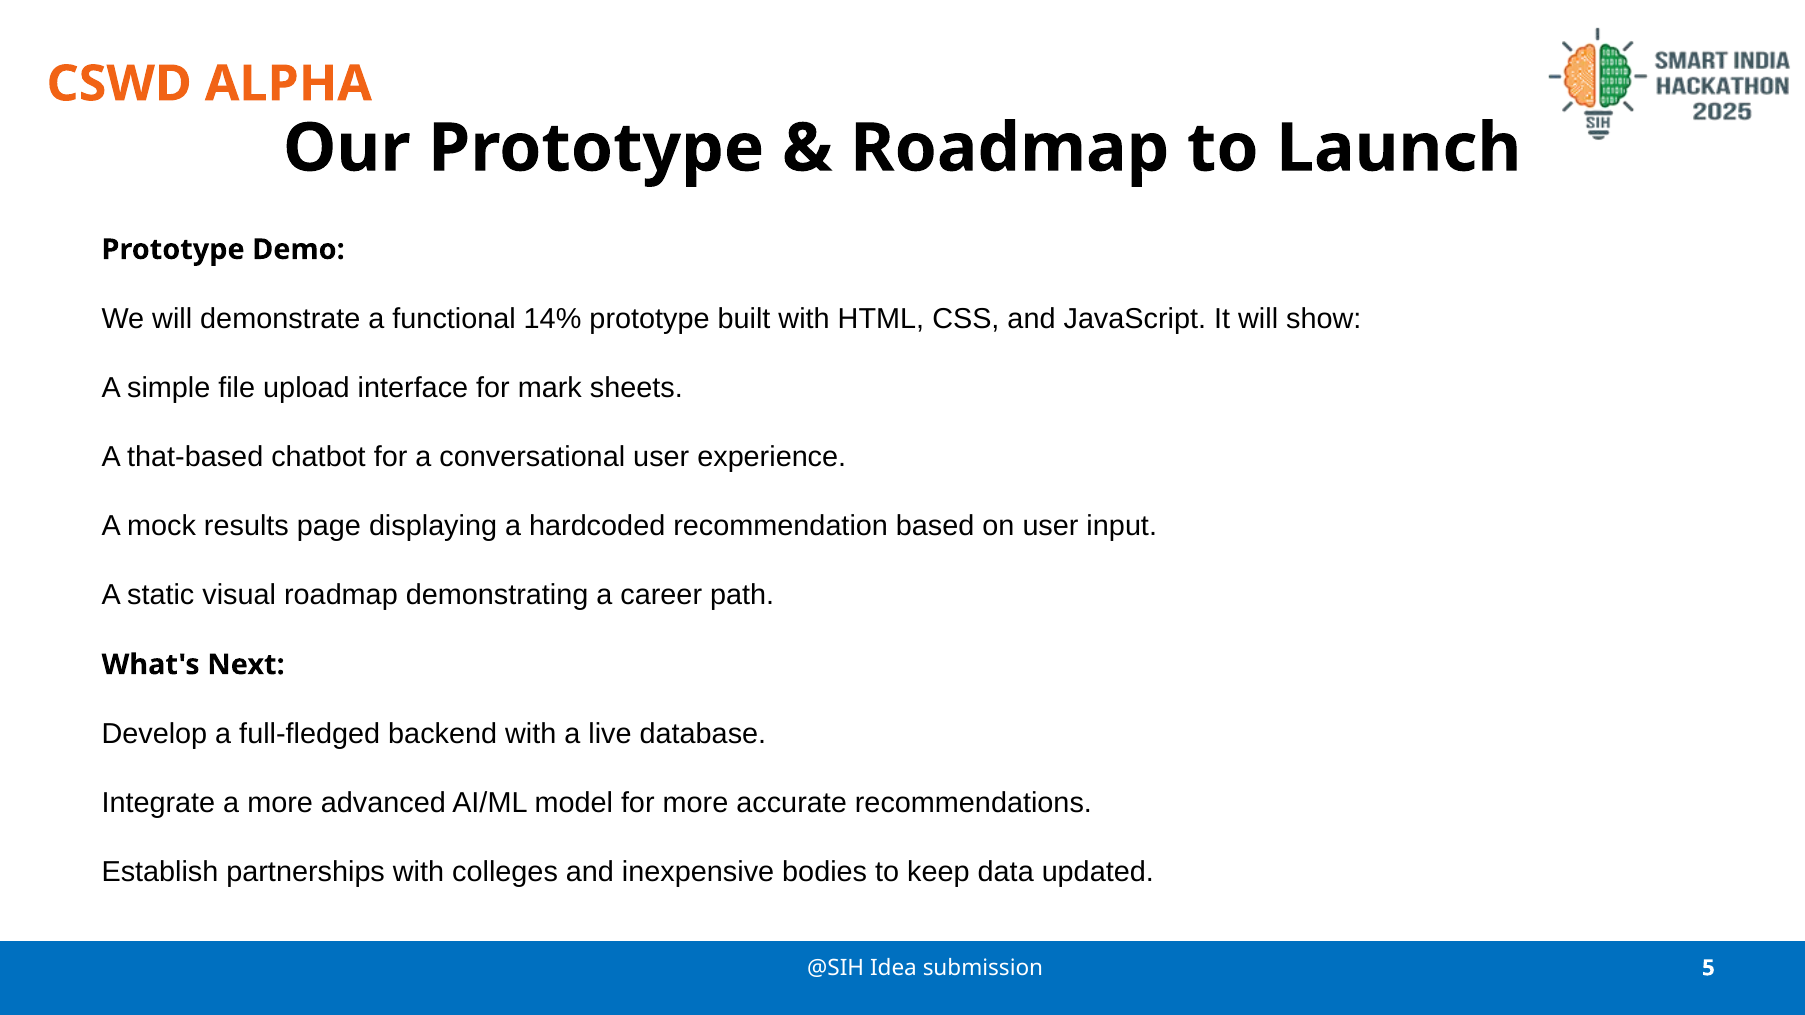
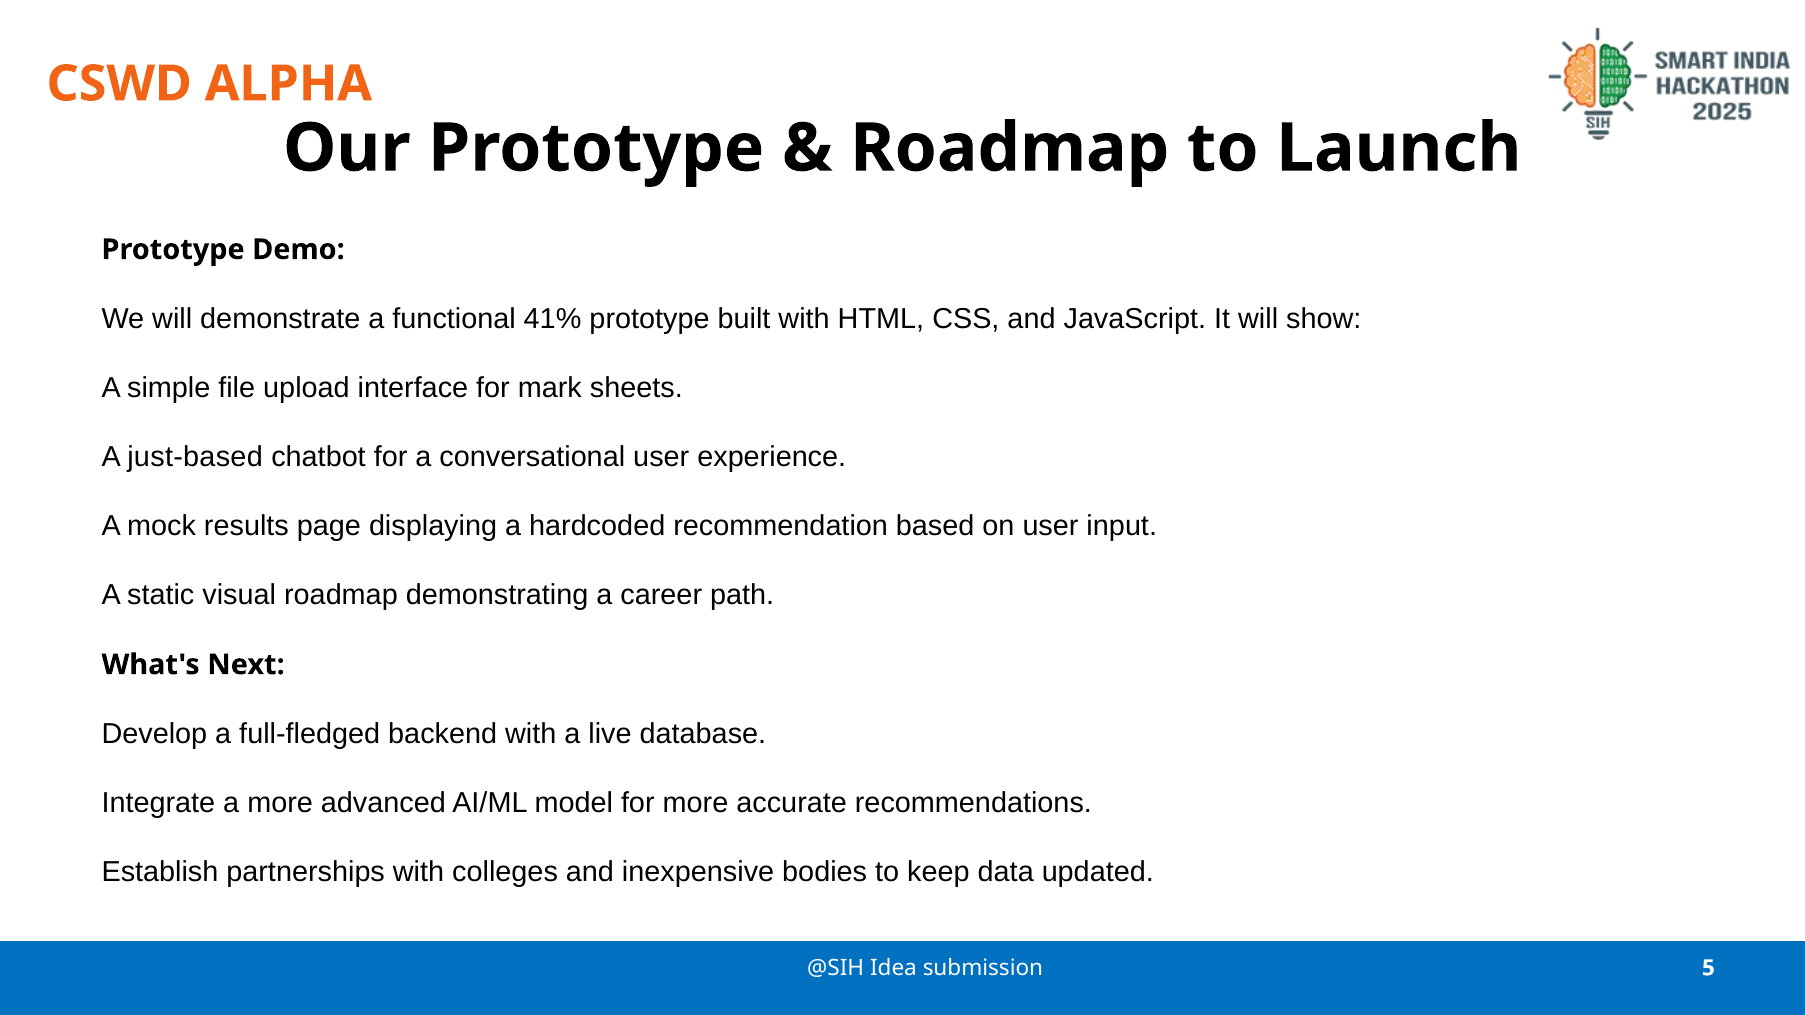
14%: 14% -> 41%
that-based: that-based -> just-based
